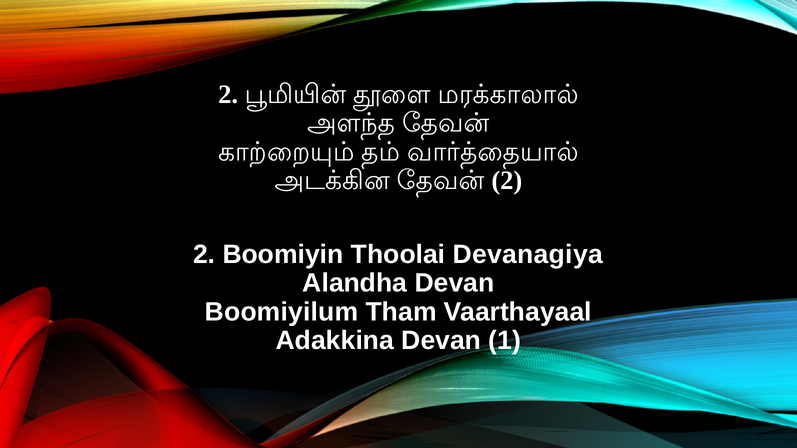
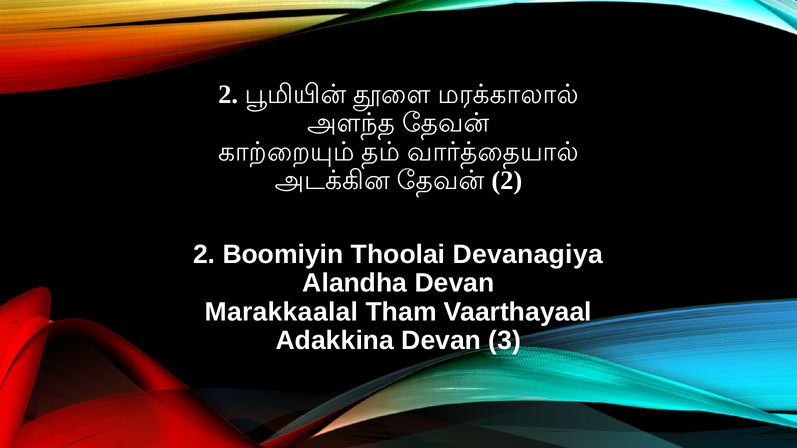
Boomiyilum: Boomiyilum -> Marakkaalal
1: 1 -> 3
